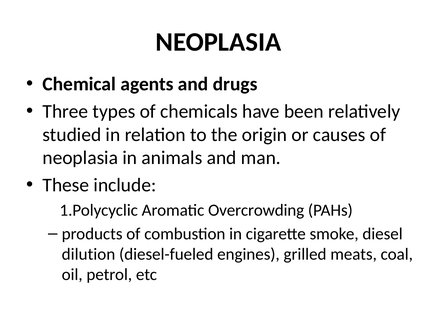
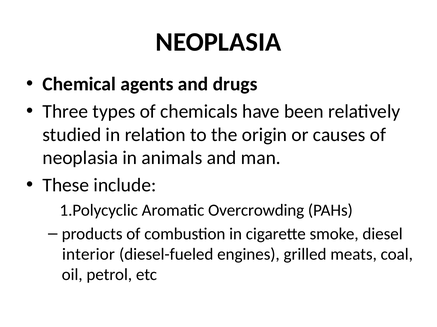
dilution: dilution -> interior
